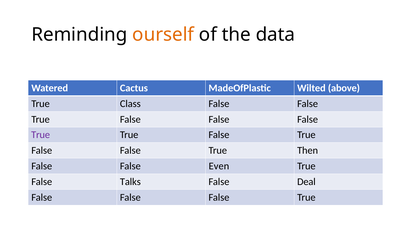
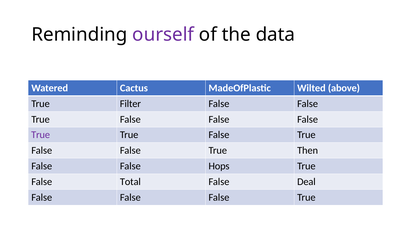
ourself colour: orange -> purple
Class: Class -> Filter
Even: Even -> Hops
Talks: Talks -> Total
